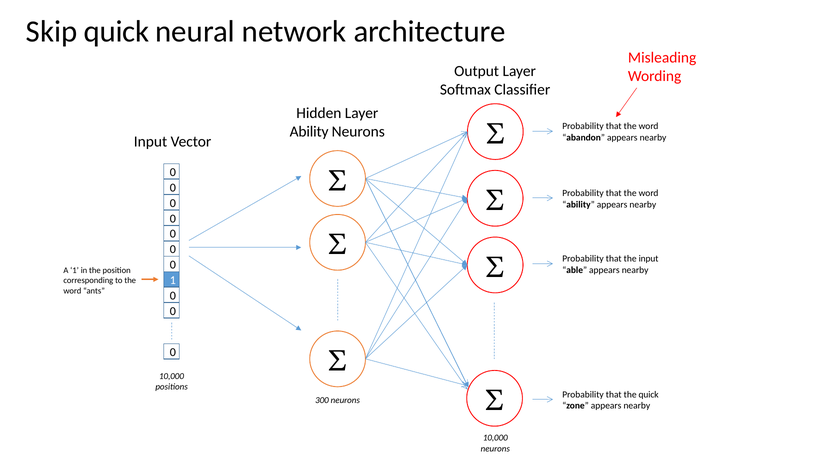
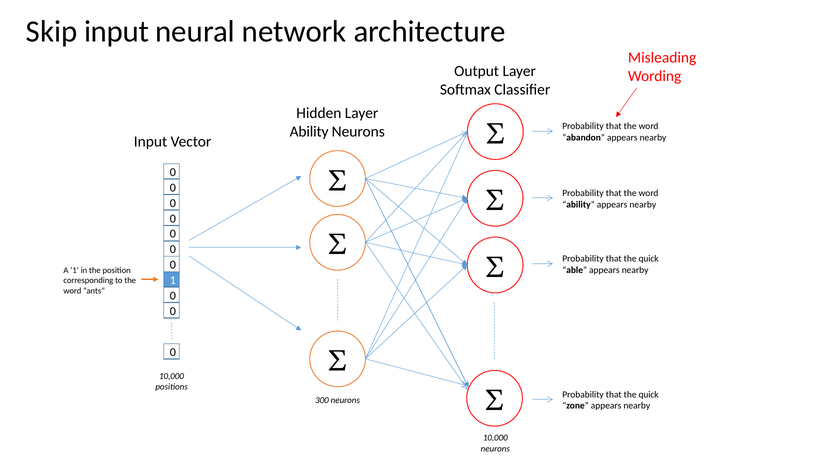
Skip quick: quick -> input
input at (649, 259): input -> quick
